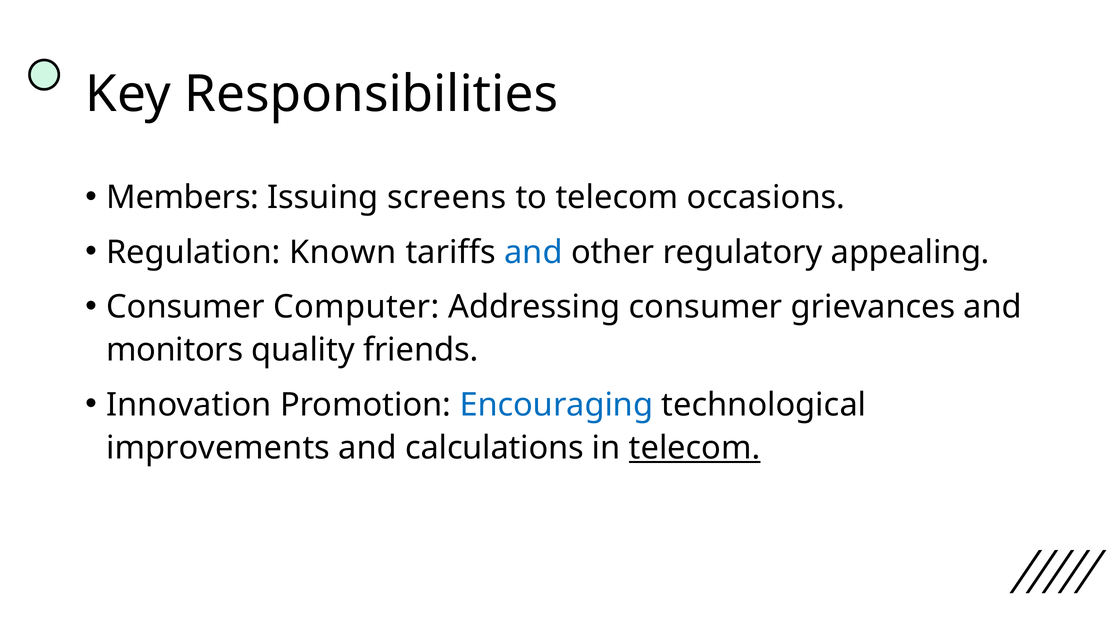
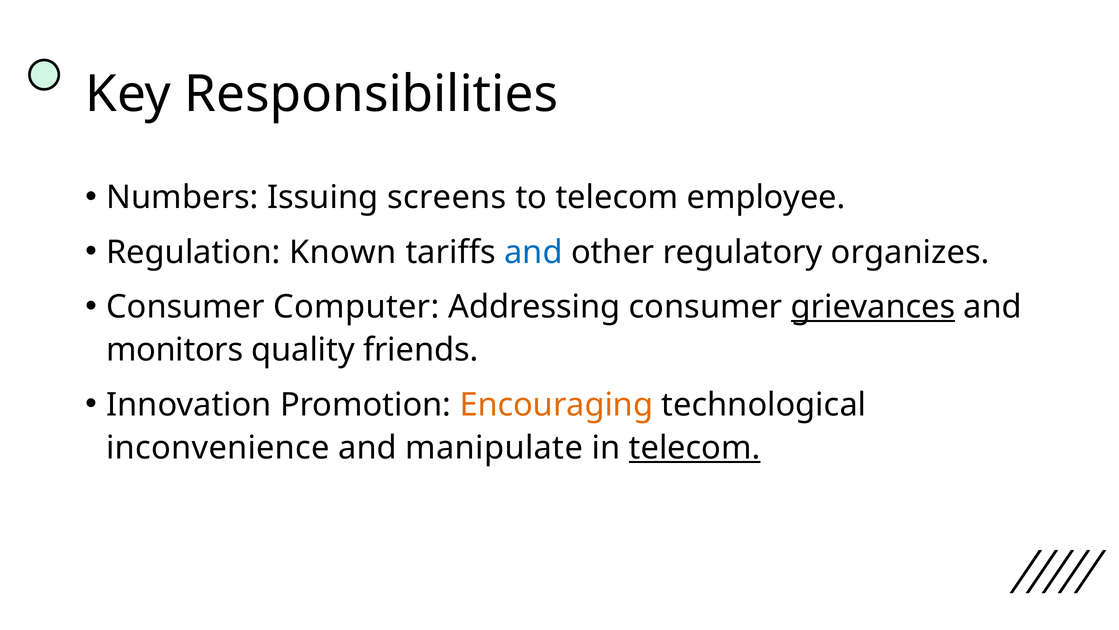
Members: Members -> Numbers
occasions: occasions -> employee
appealing: appealing -> organizes
grievances underline: none -> present
Encouraging colour: blue -> orange
improvements: improvements -> inconvenience
calculations: calculations -> manipulate
